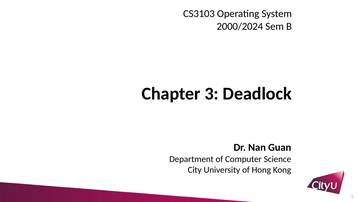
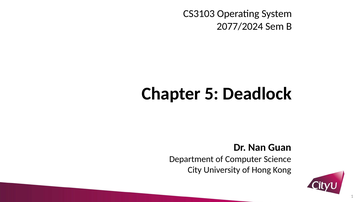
2000/2024: 2000/2024 -> 2077/2024
3: 3 -> 5
